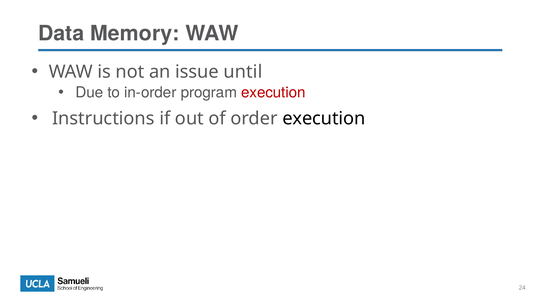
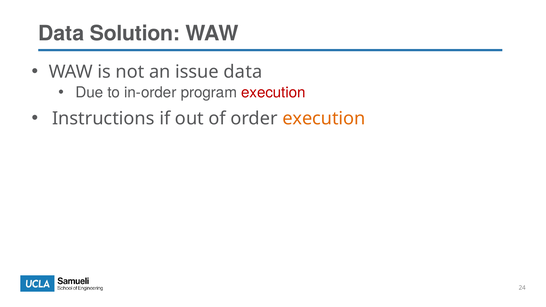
Memory: Memory -> Solution
issue until: until -> data
execution at (324, 119) colour: black -> orange
